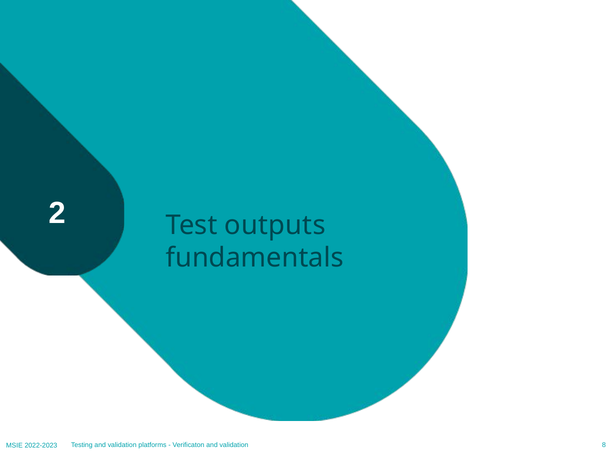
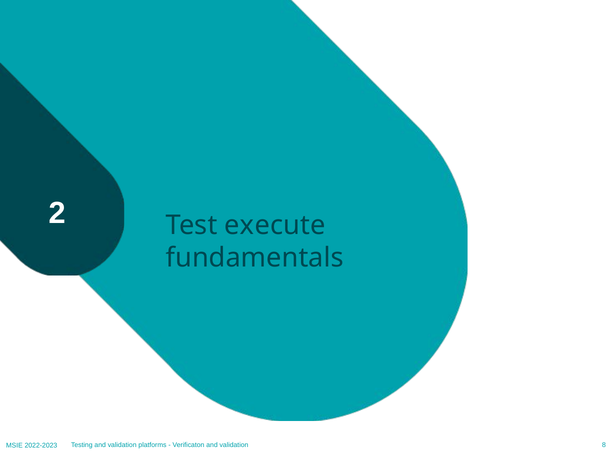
outputs: outputs -> execute
